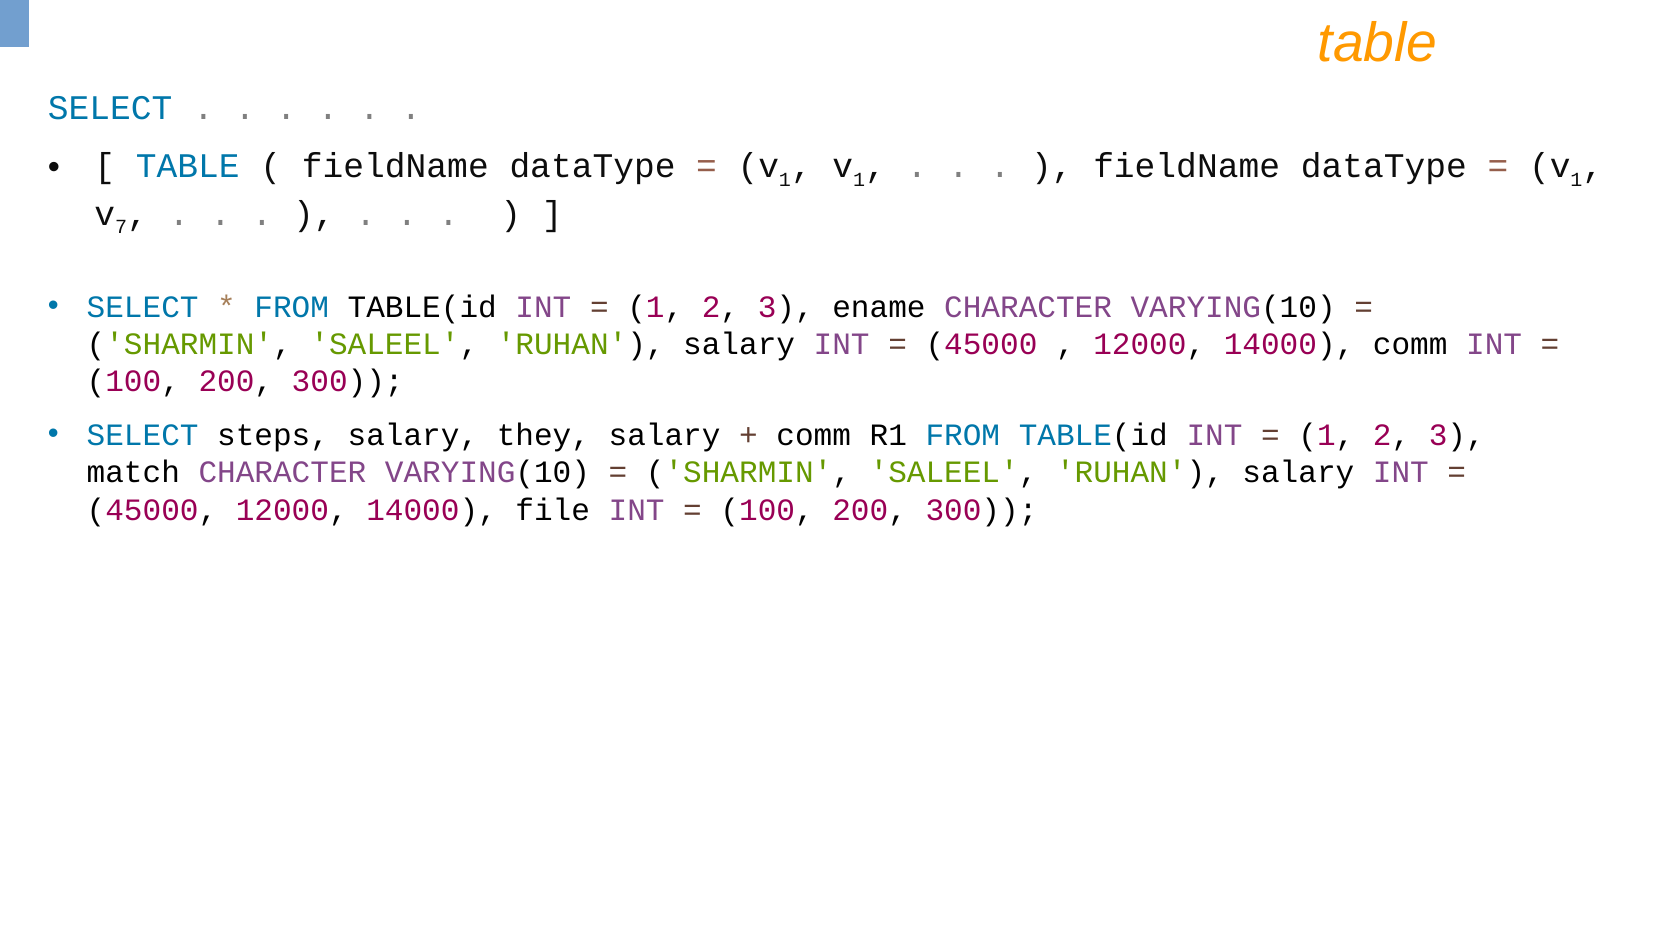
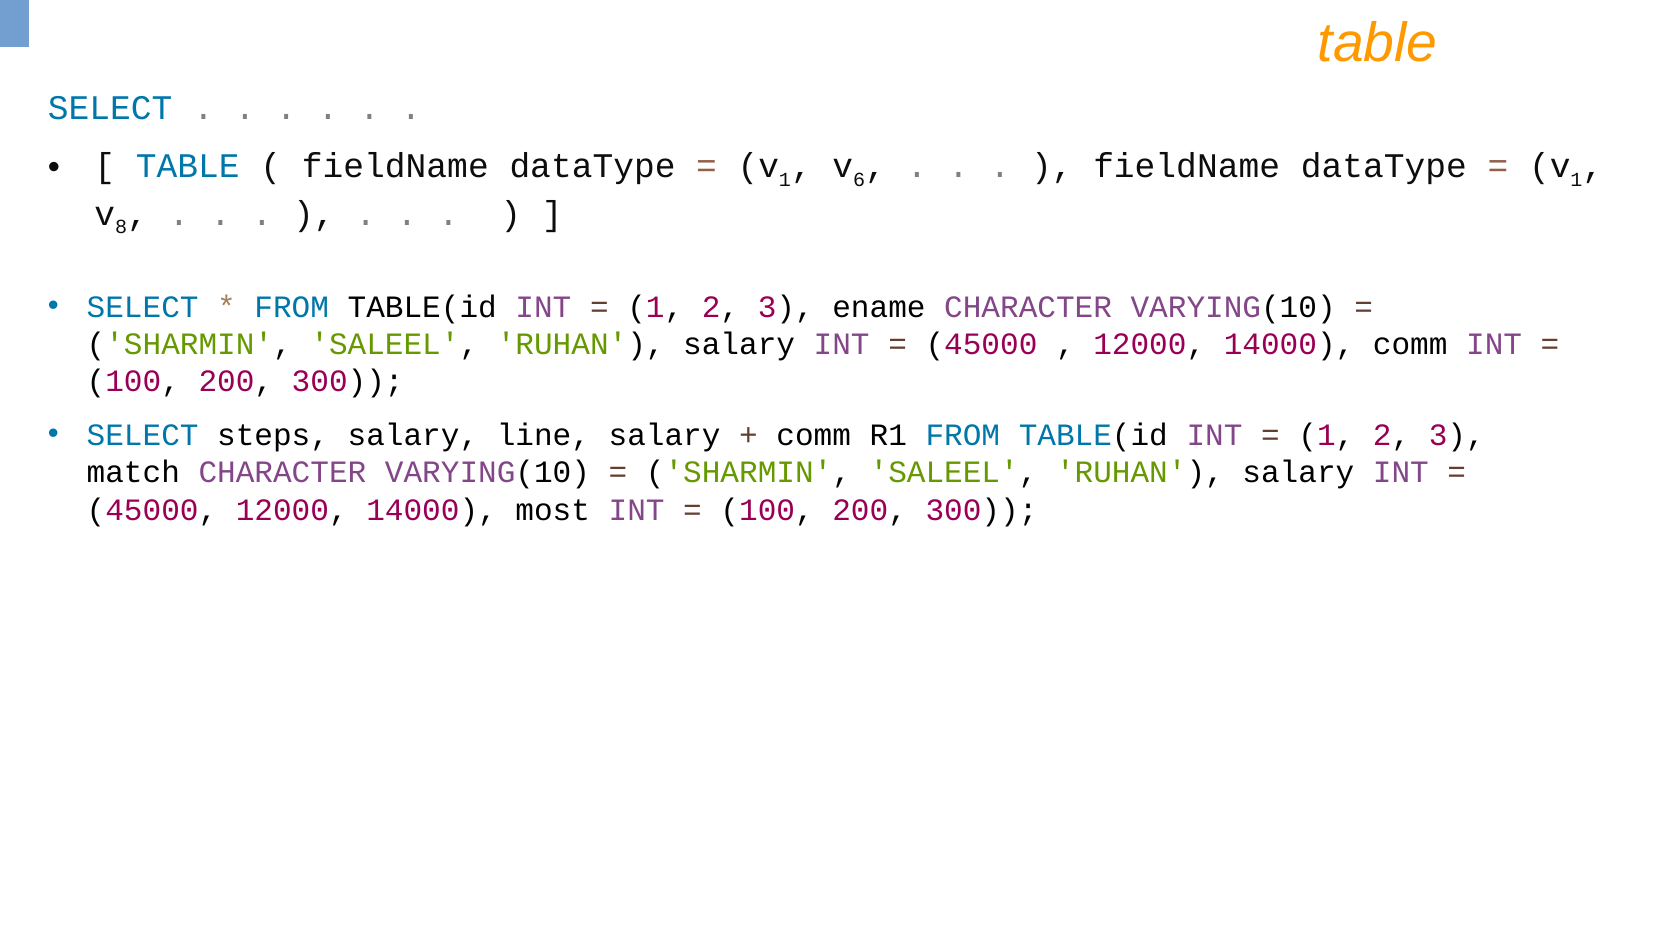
1 at (859, 180): 1 -> 6
7: 7 -> 8
they: they -> line
file: file -> most
